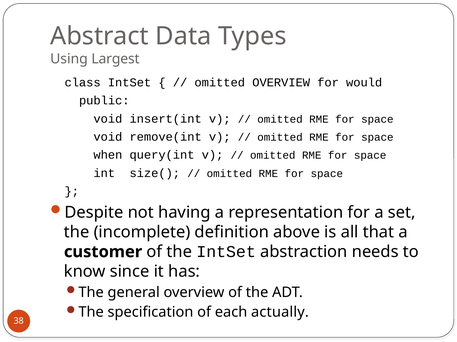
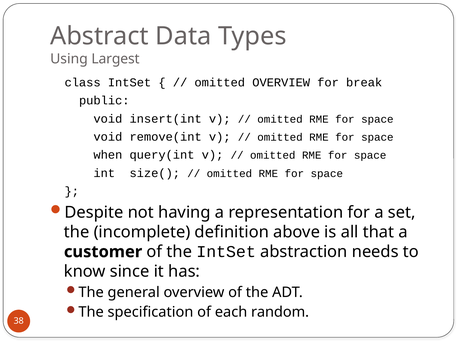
would: would -> break
actually: actually -> random
